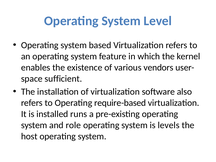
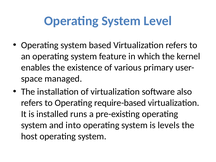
vendors: vendors -> primary
sufficient: sufficient -> managed
role: role -> into
